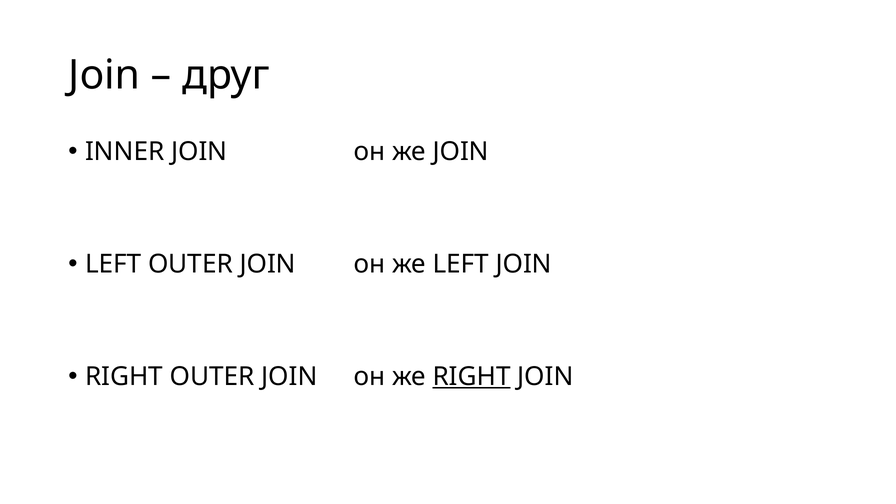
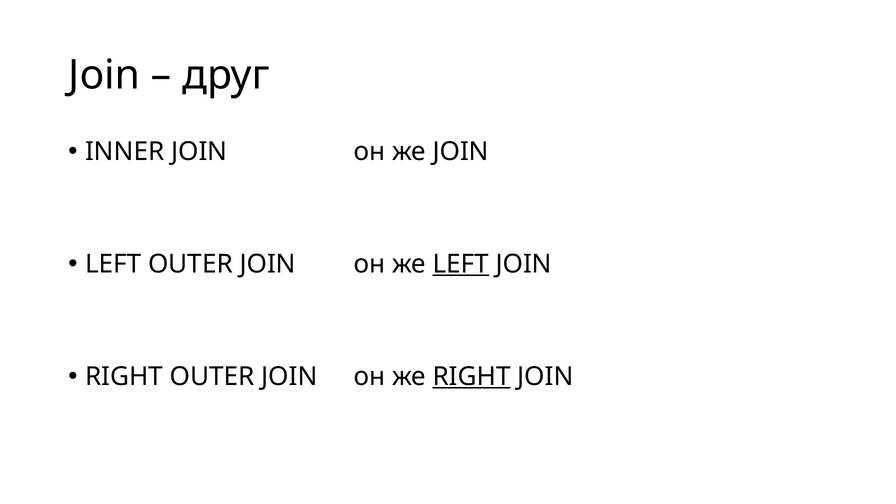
LEFT at (461, 264) underline: none -> present
